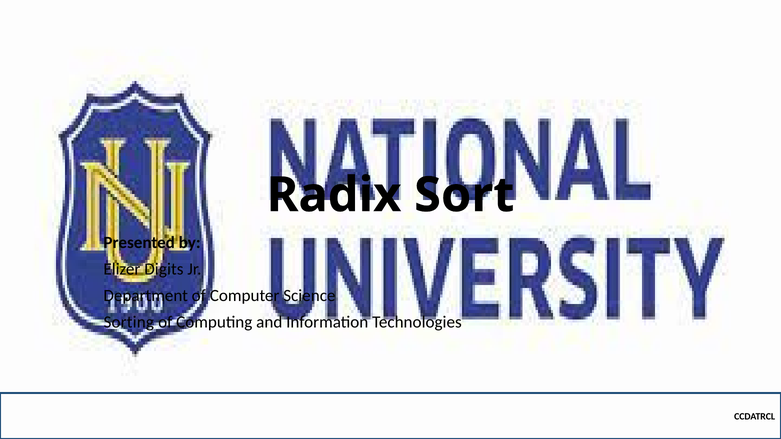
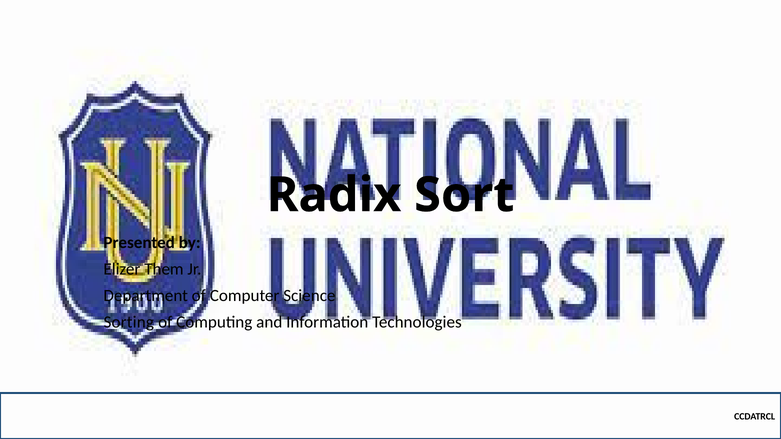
Digits: Digits -> Them
